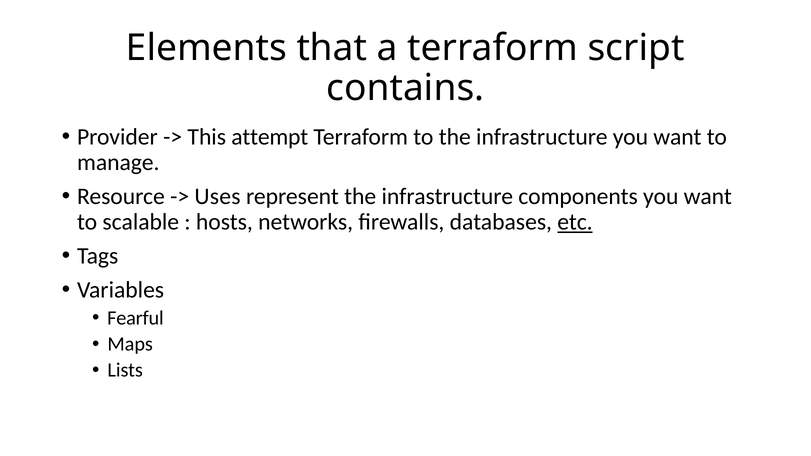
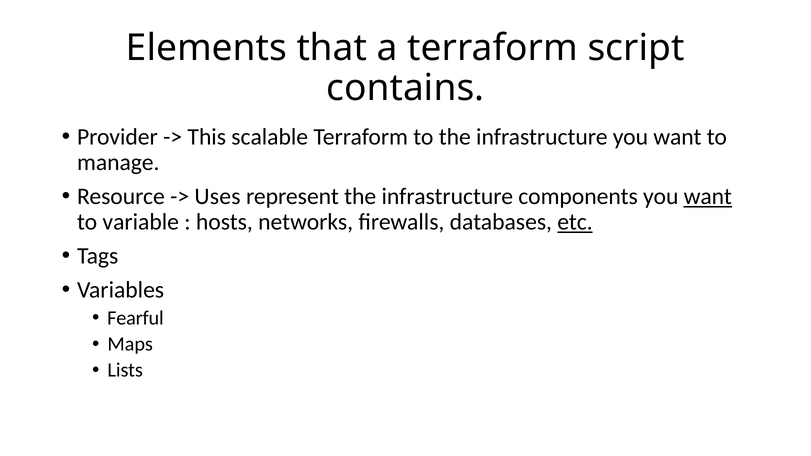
attempt: attempt -> scalable
want at (708, 197) underline: none -> present
scalable: scalable -> variable
